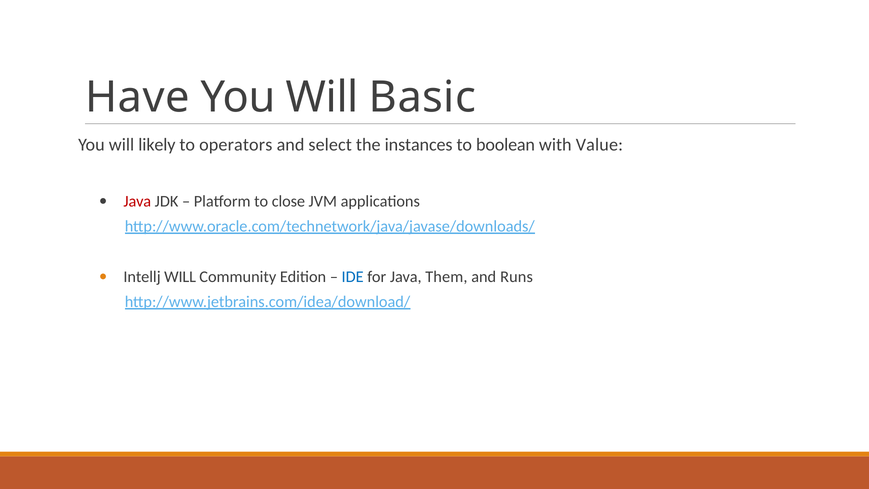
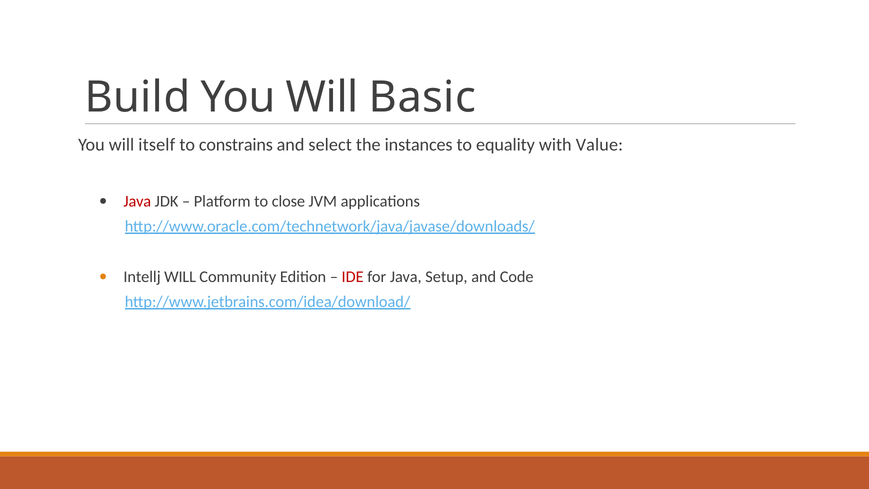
Have: Have -> Build
likely: likely -> itself
operators: operators -> constrains
boolean: boolean -> equality
IDE colour: blue -> red
Them: Them -> Setup
Runs: Runs -> Code
